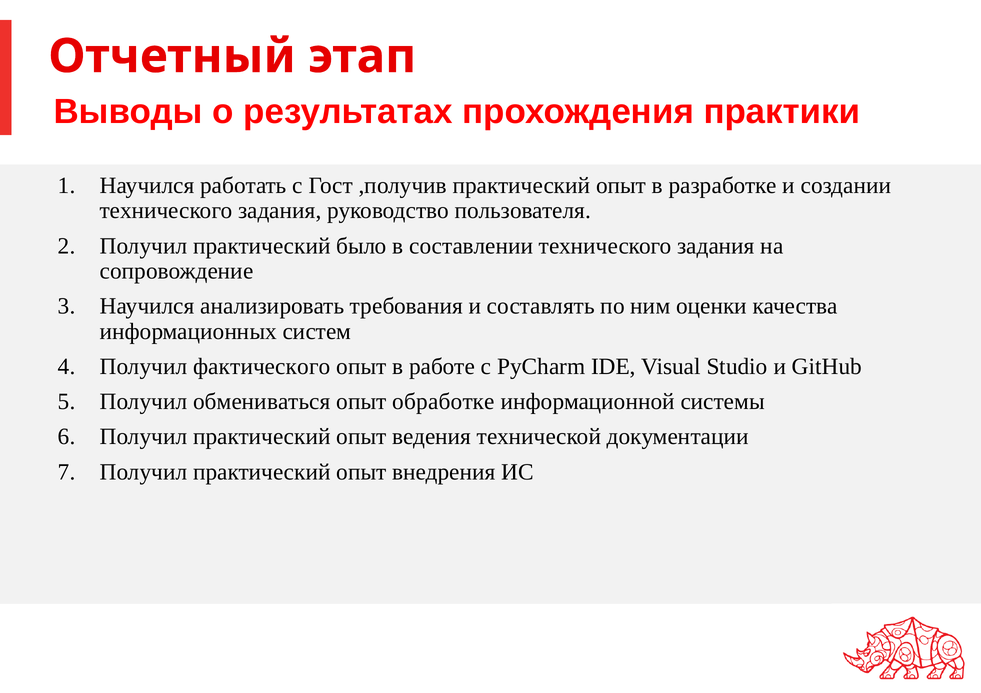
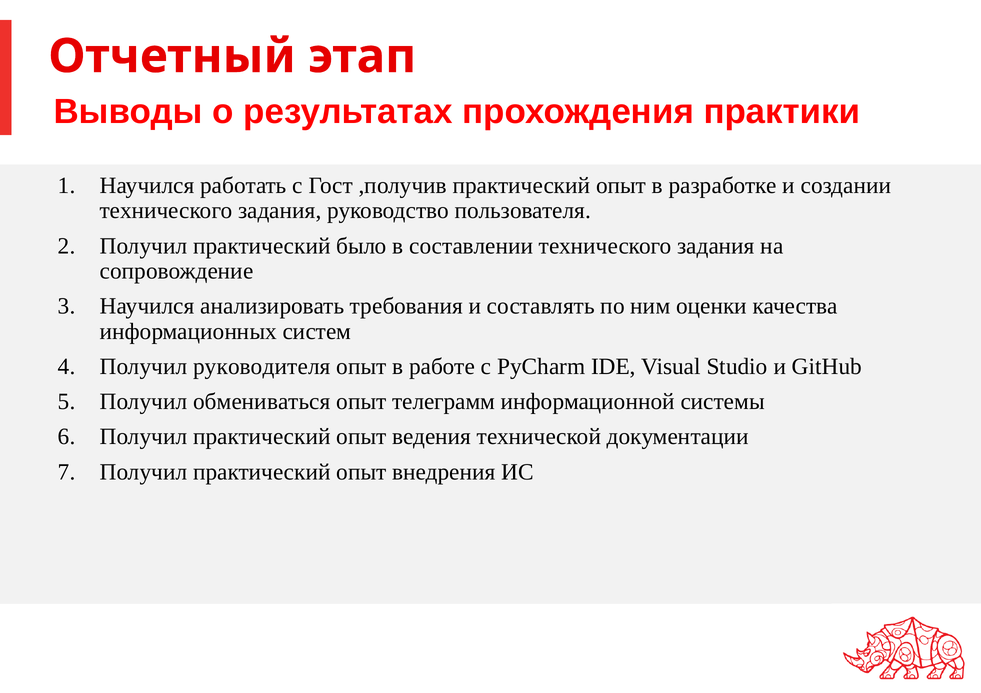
фактического: фактического -> руководителя
обработке: обработке -> телеграмм
